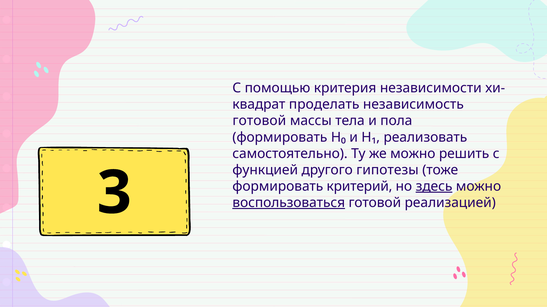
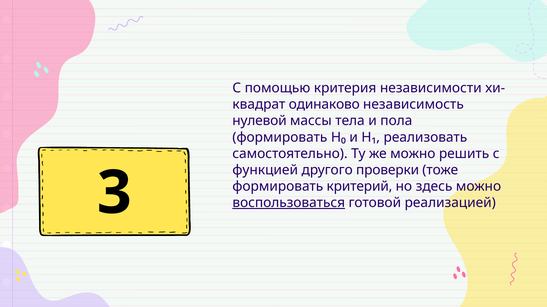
проделать: проделать -> одинаково
готовой at (259, 121): готовой -> нулевой
гипотезы: гипотезы -> проверки
здесь underline: present -> none
